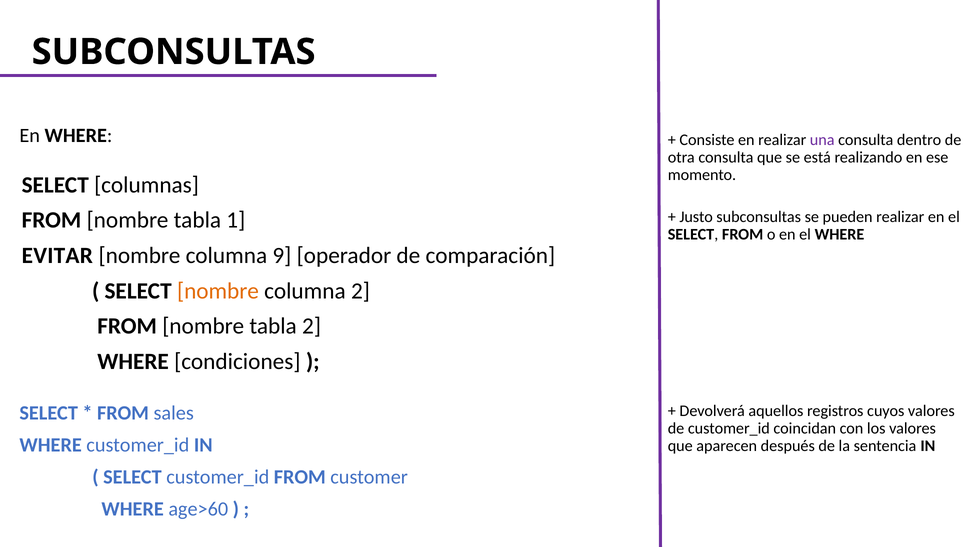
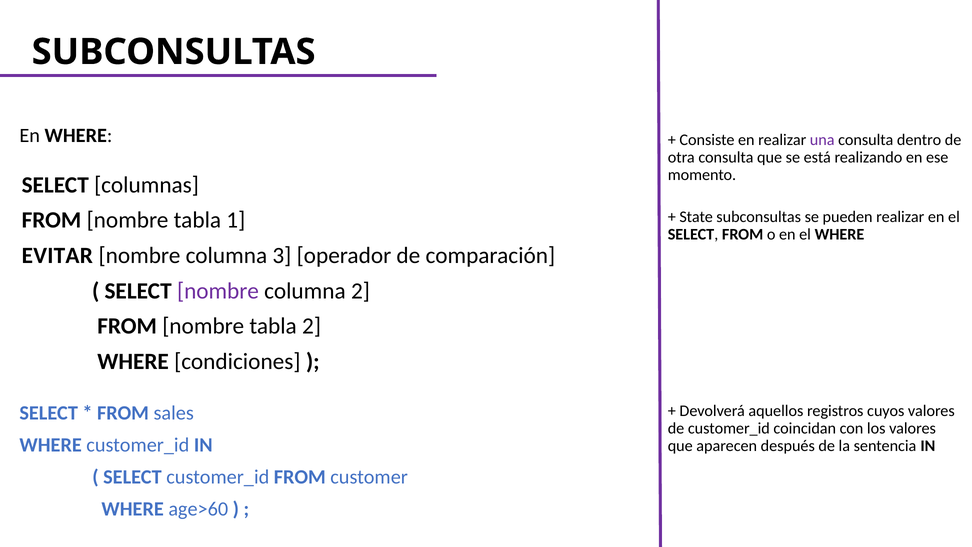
Justo: Justo -> State
9: 9 -> 3
nombre at (218, 291) colour: orange -> purple
